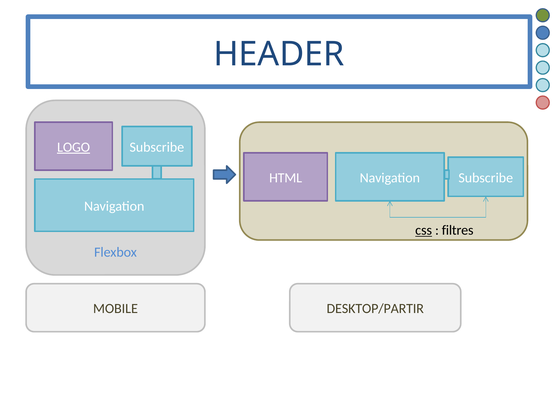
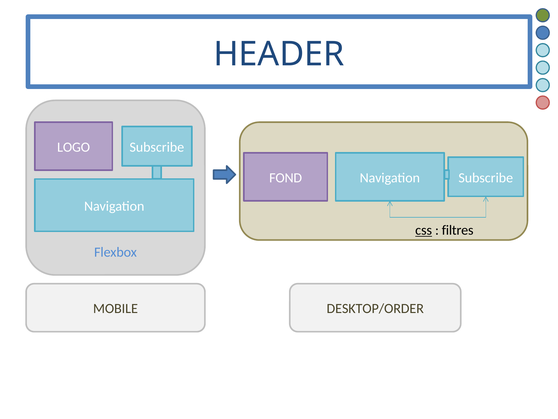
LOGO underline: present -> none
HTML: HTML -> FOND
DESKTOP/PARTIR: DESKTOP/PARTIR -> DESKTOP/ORDER
